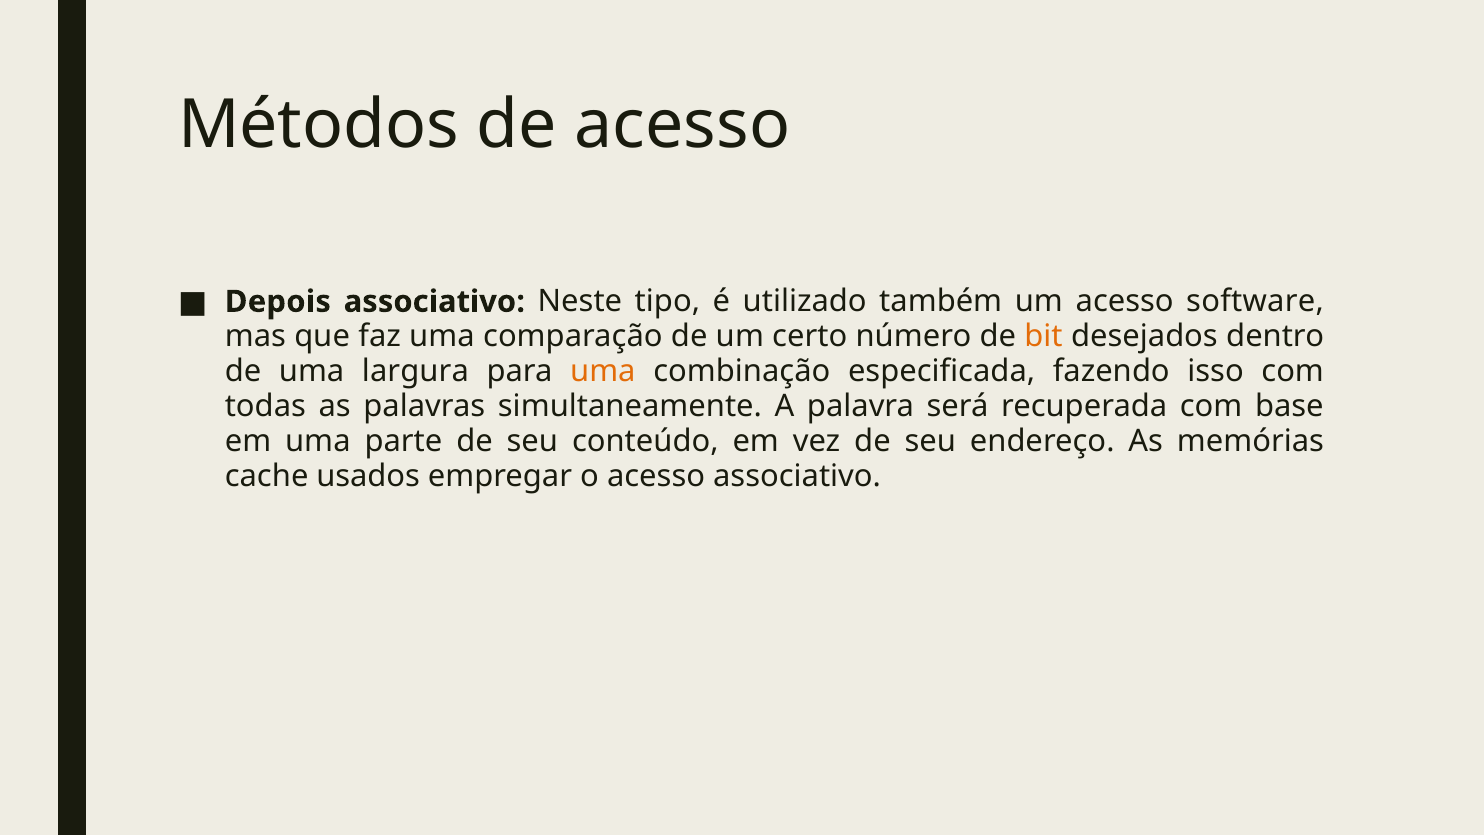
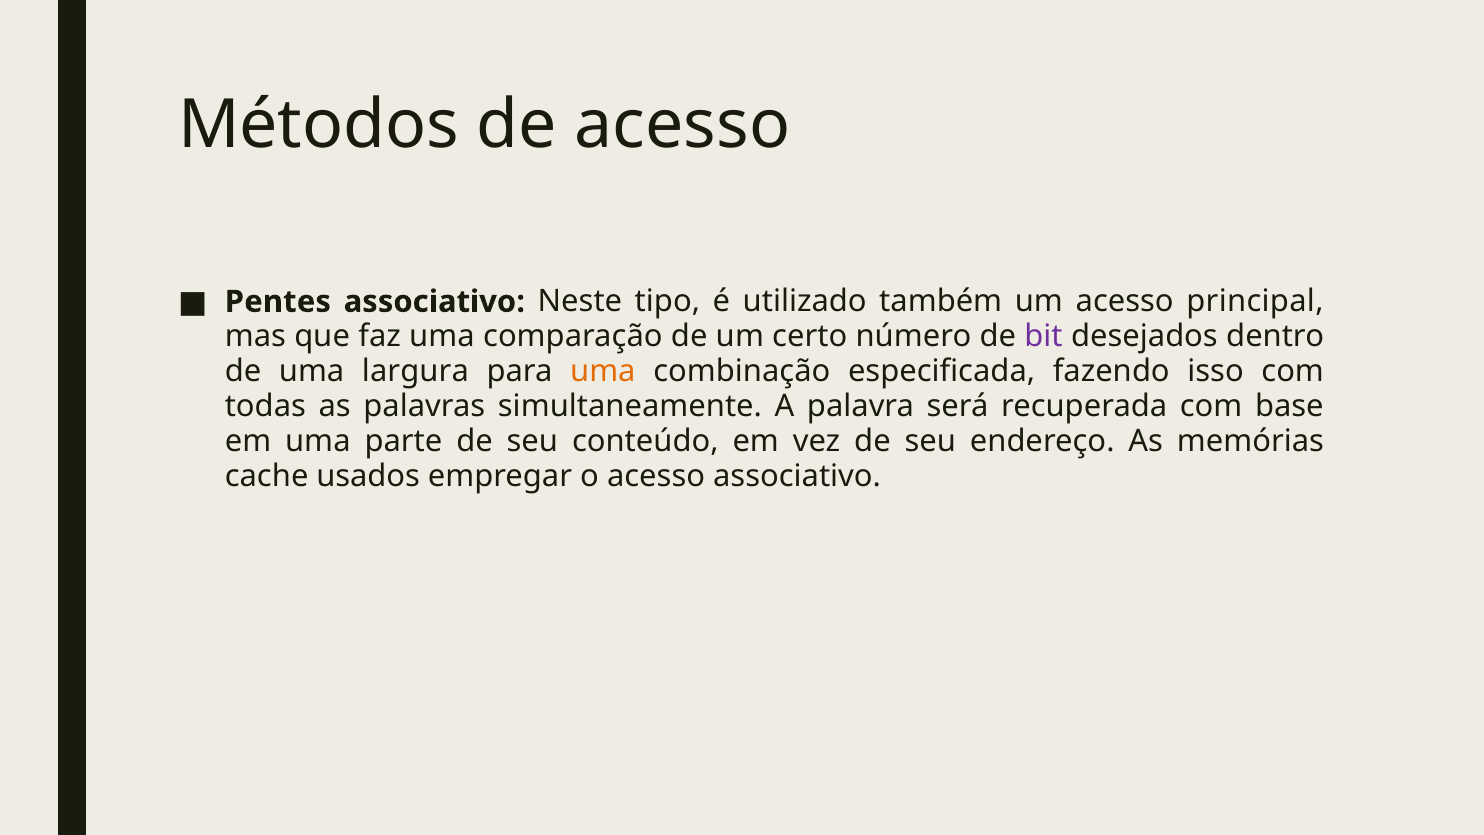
Depois: Depois -> Pentes
software: software -> principal
bit colour: orange -> purple
